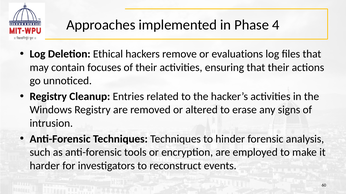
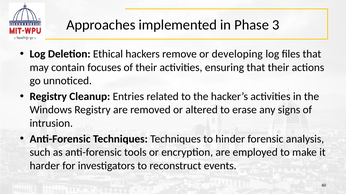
4: 4 -> 3
evaluations: evaluations -> developing
